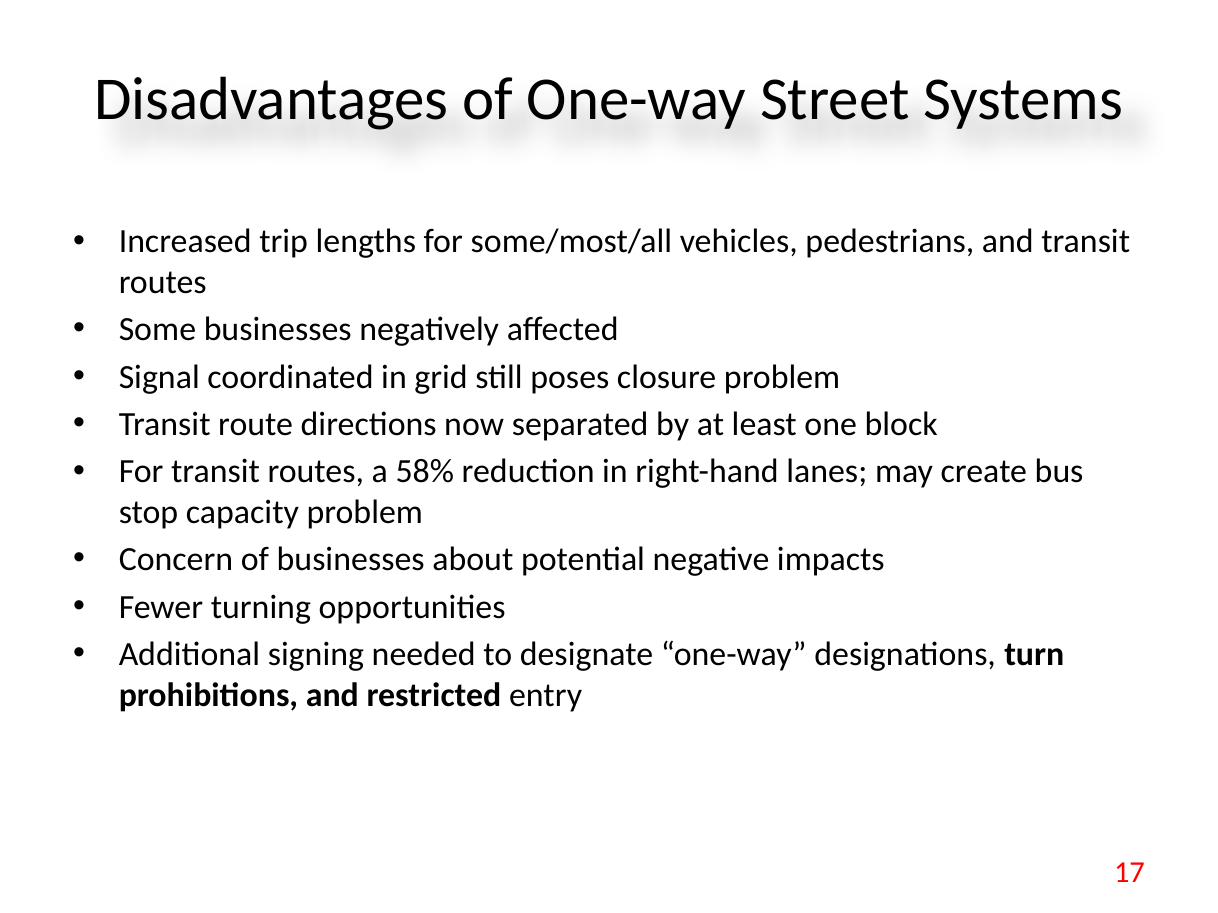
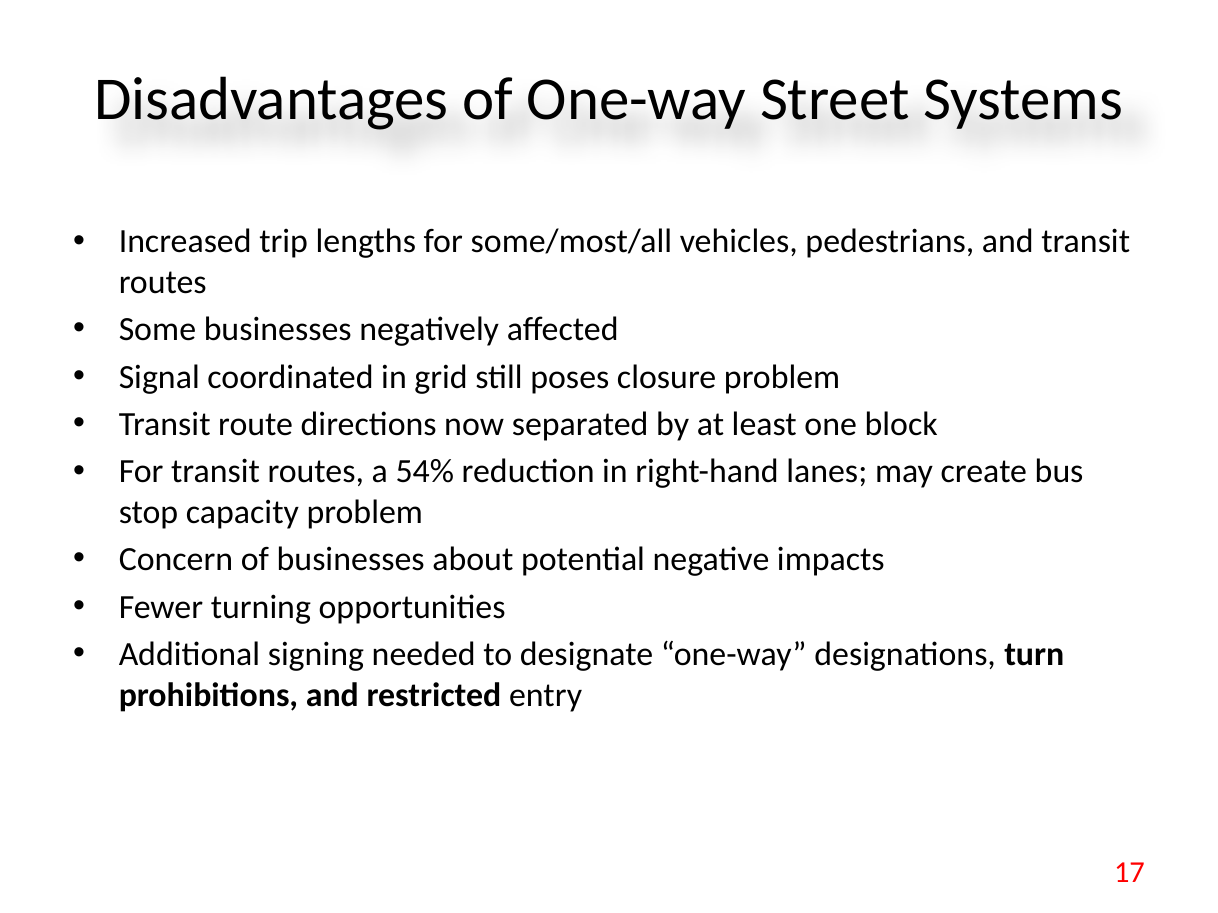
58%: 58% -> 54%
